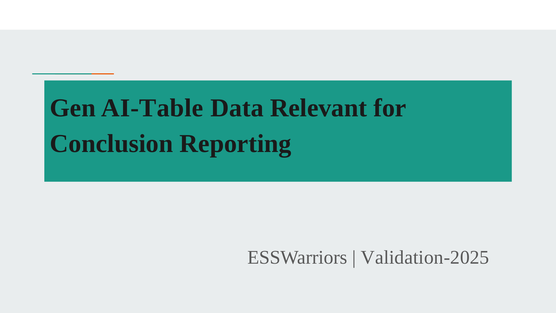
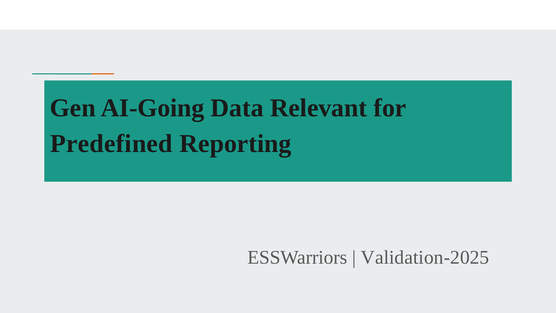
AI-Table: AI-Table -> AI-Going
Conclusion: Conclusion -> Predefined
